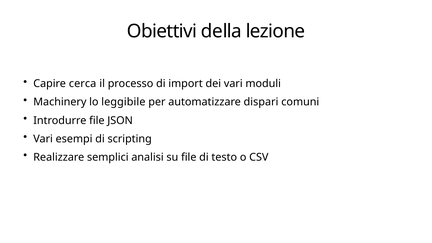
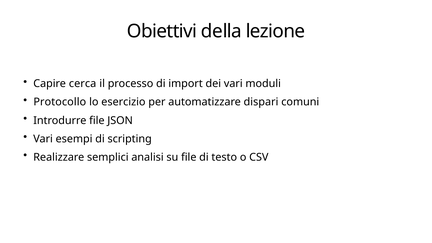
Machinery: Machinery -> Protocollo
leggibile: leggibile -> esercizio
